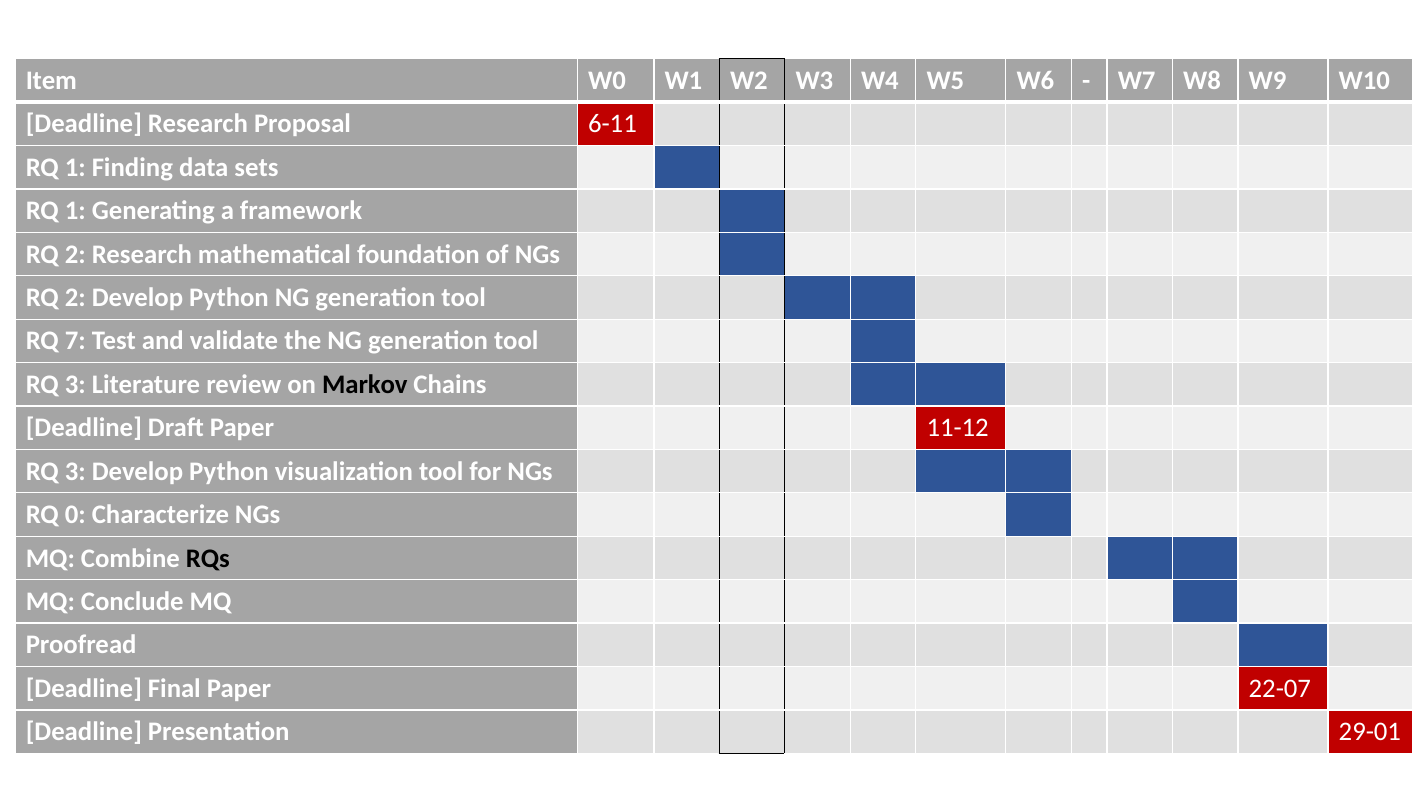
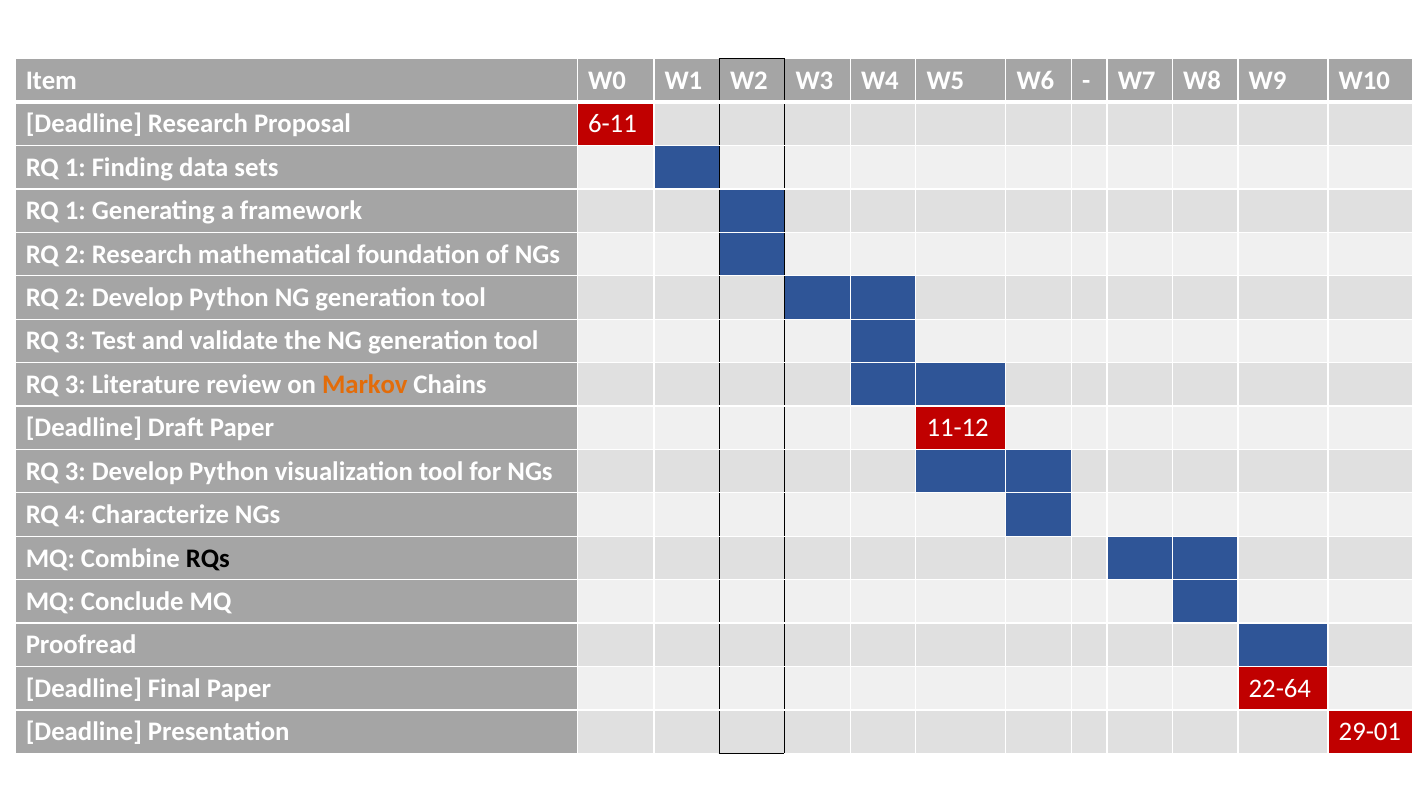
7 at (75, 341): 7 -> 3
Markov colour: black -> orange
0: 0 -> 4
22-07: 22-07 -> 22-64
